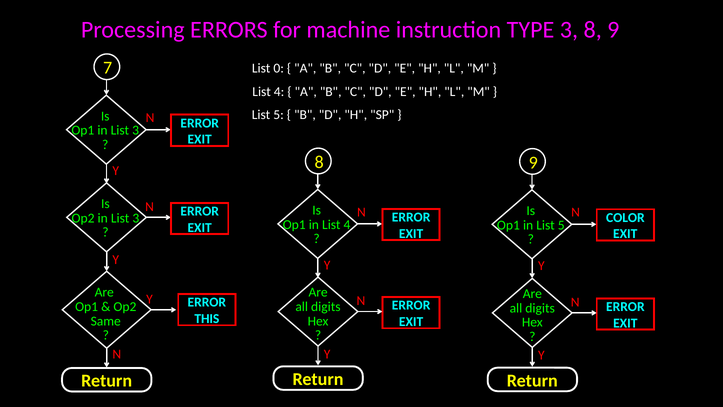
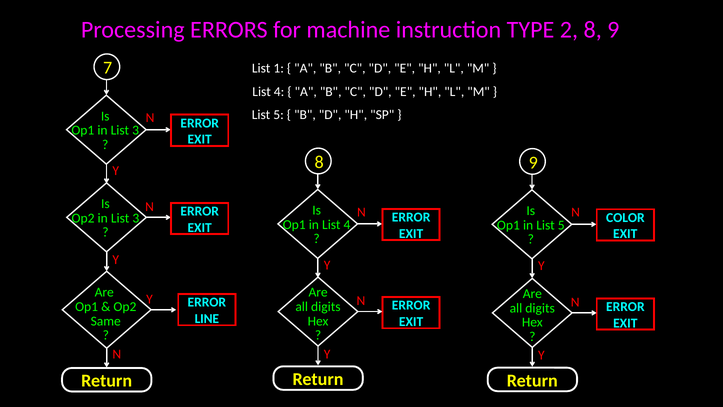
TYPE 3: 3 -> 2
0: 0 -> 1
THIS: THIS -> LINE
